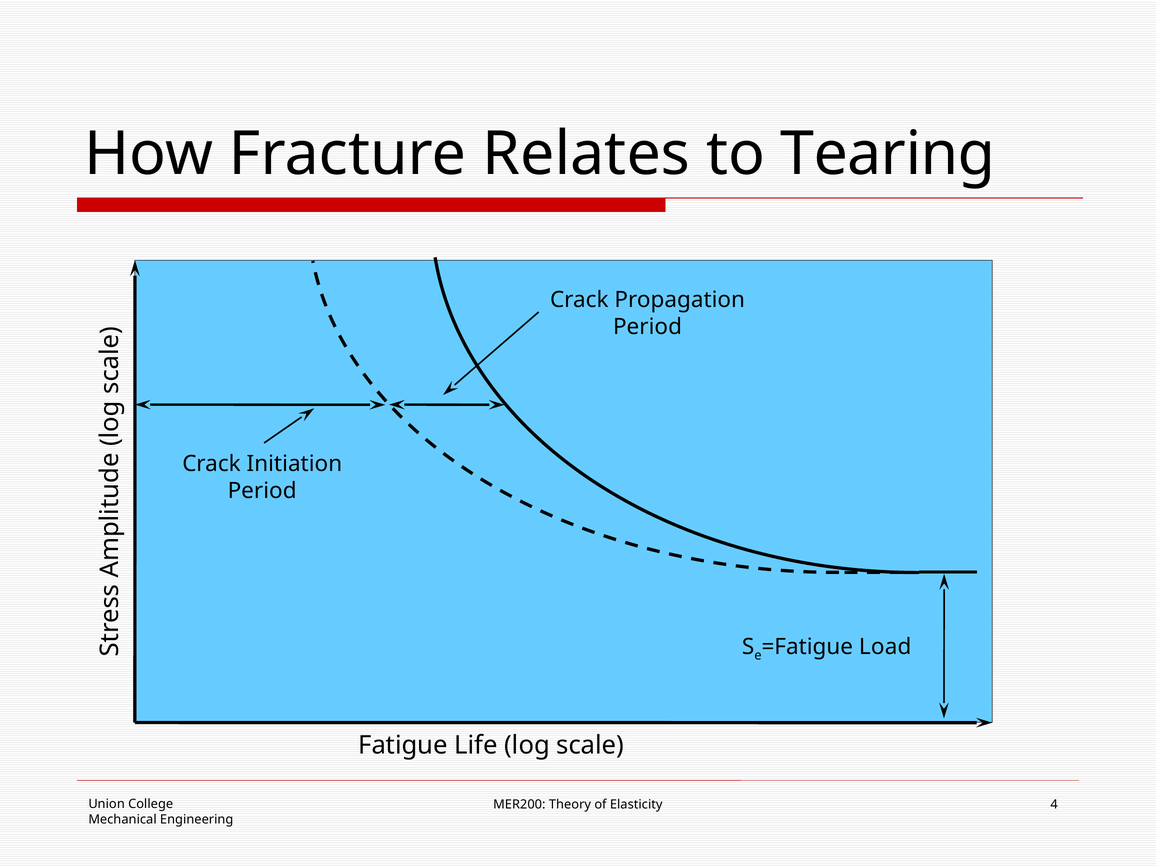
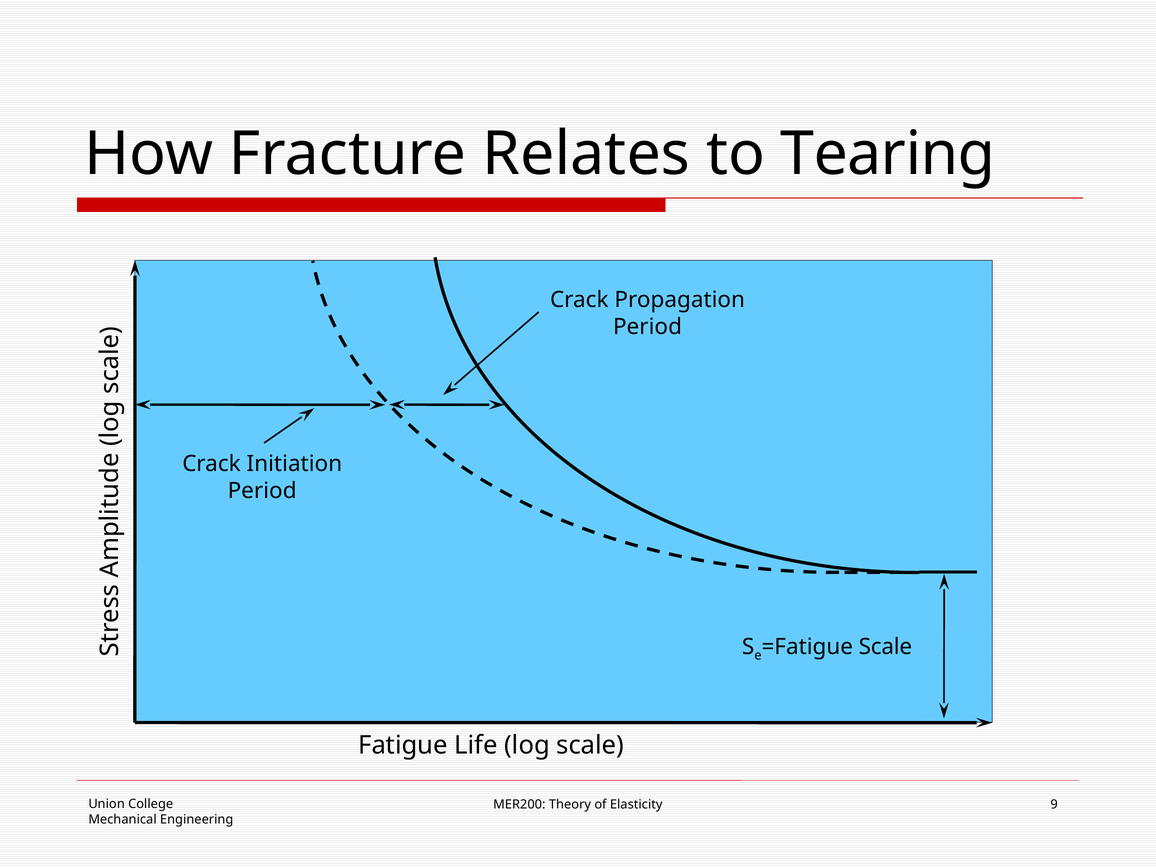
Load at (885, 647): Load -> Scale
4: 4 -> 9
